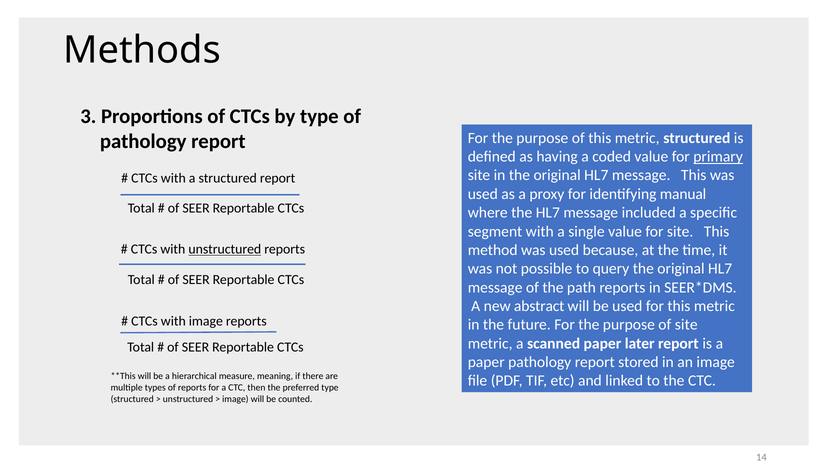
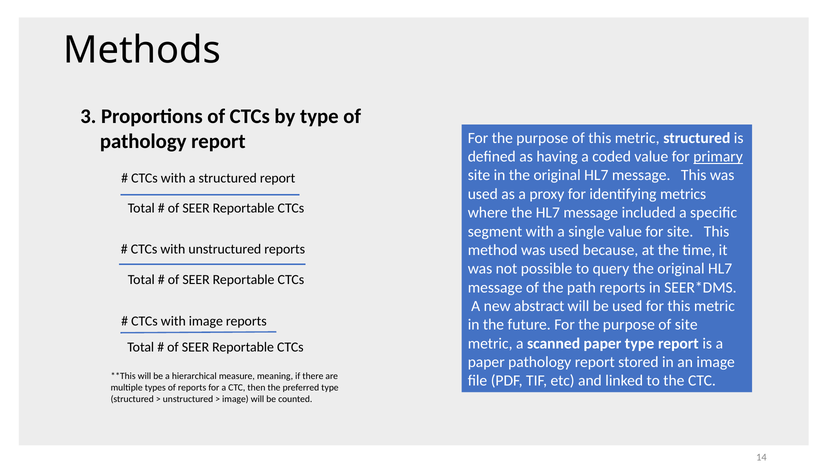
manual: manual -> metrics
unstructured at (225, 249) underline: present -> none
paper later: later -> type
